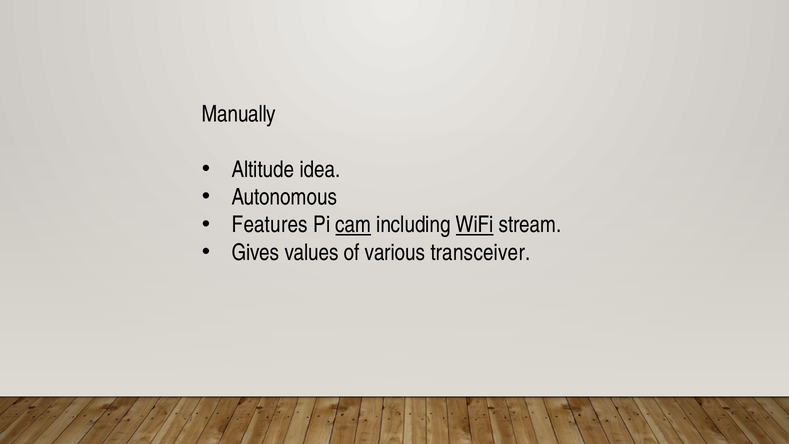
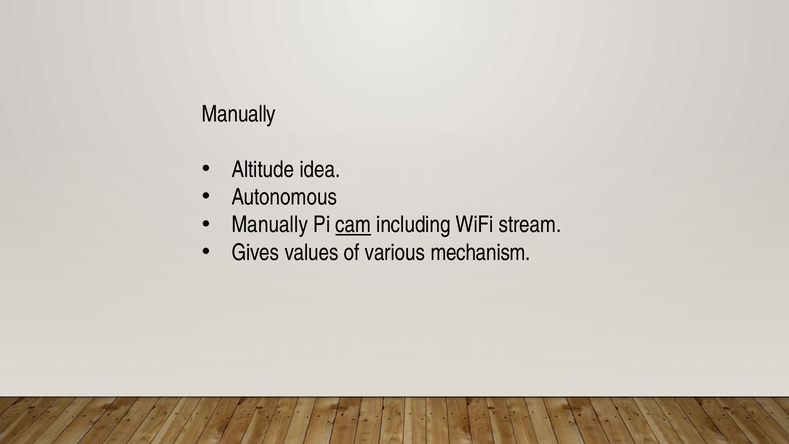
Features at (270, 225): Features -> Manually
WiFi underline: present -> none
transceiver: transceiver -> mechanism
